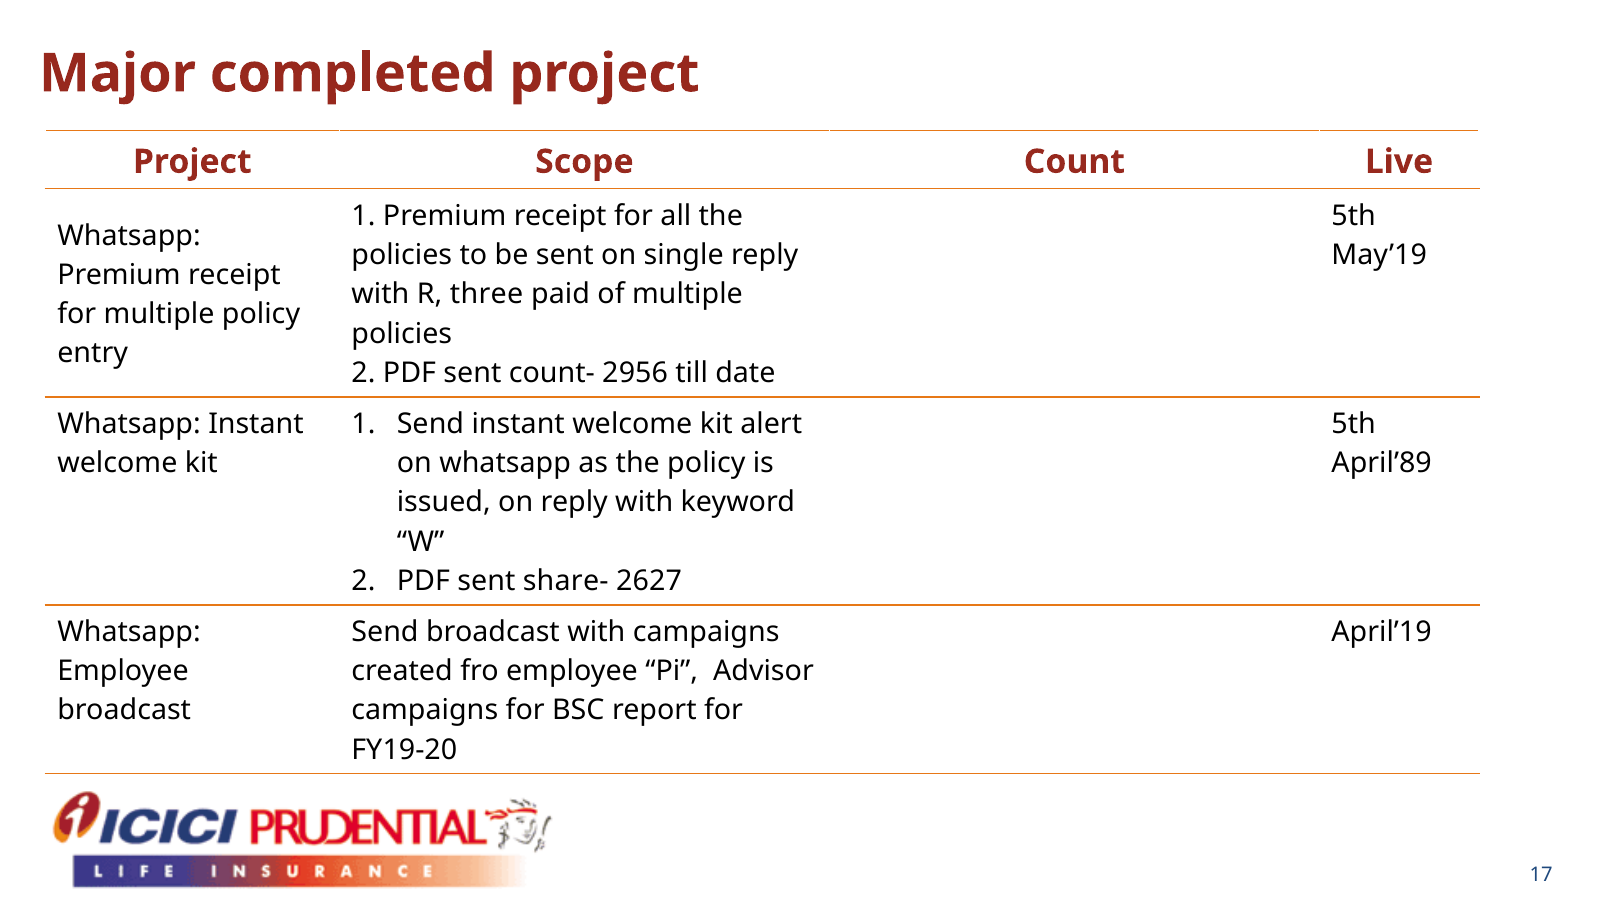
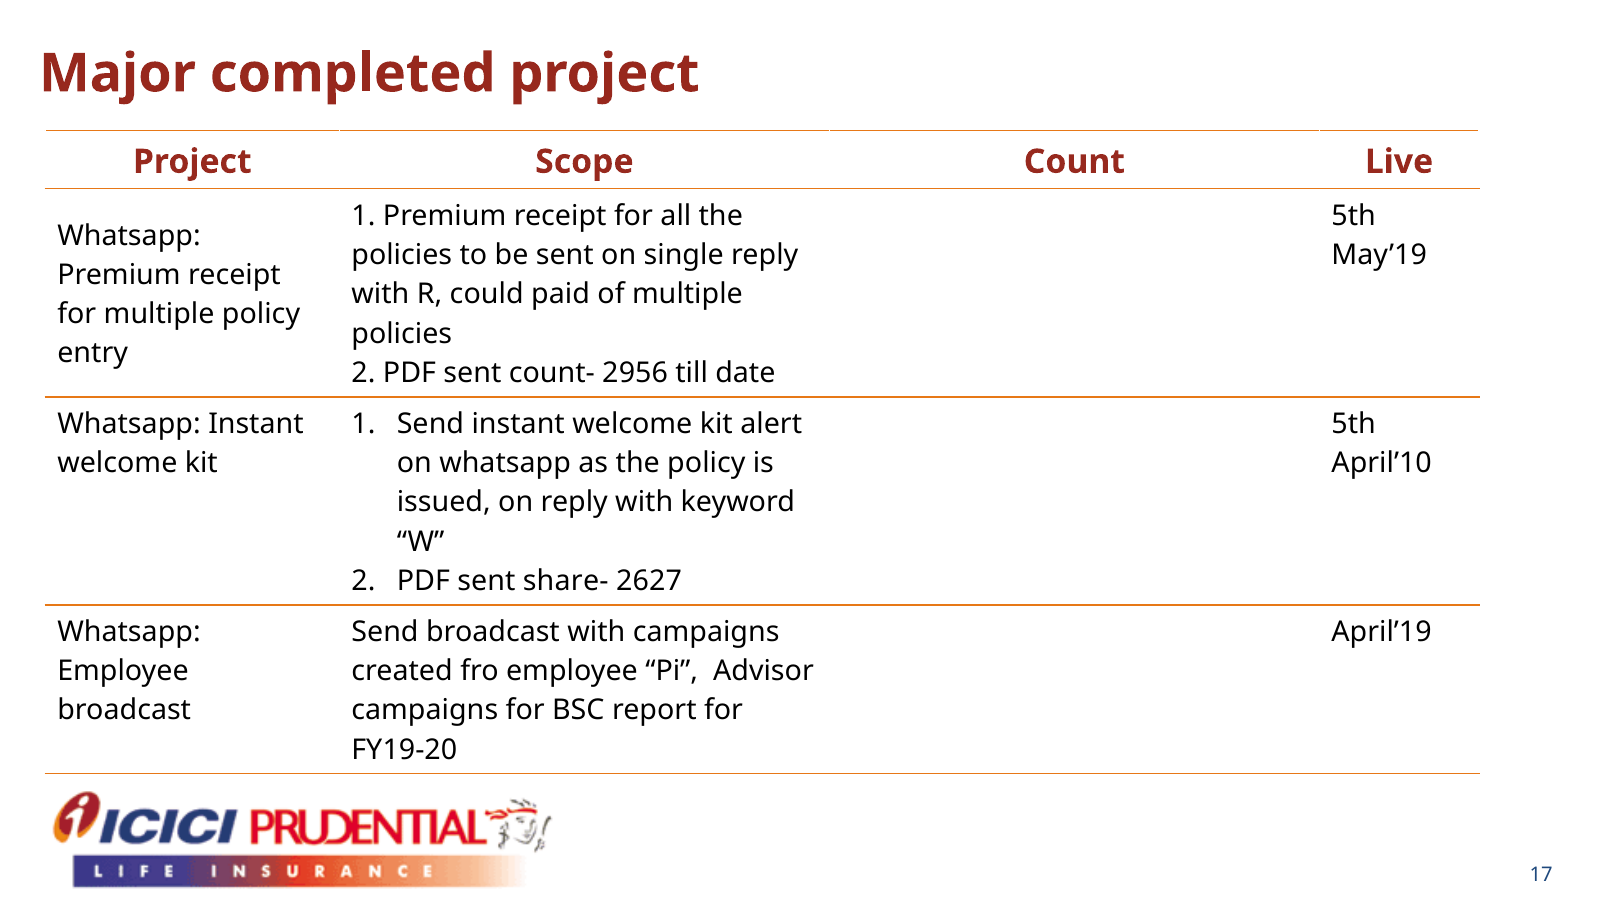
three: three -> could
April’89: April’89 -> April’10
